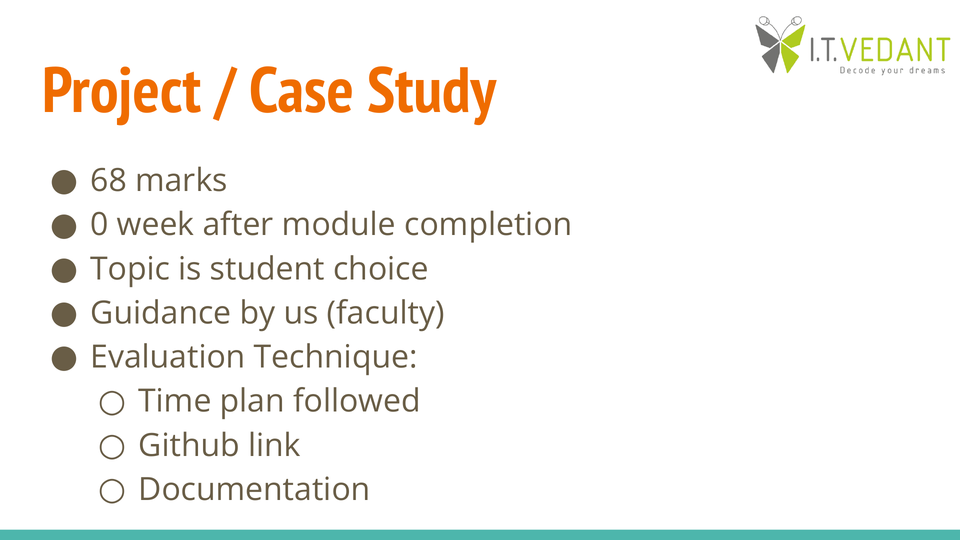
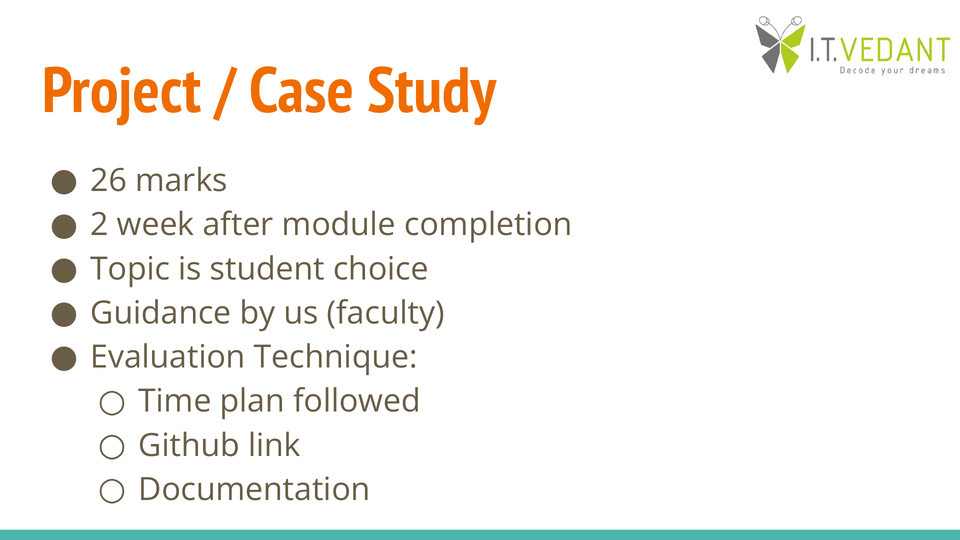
68: 68 -> 26
0: 0 -> 2
